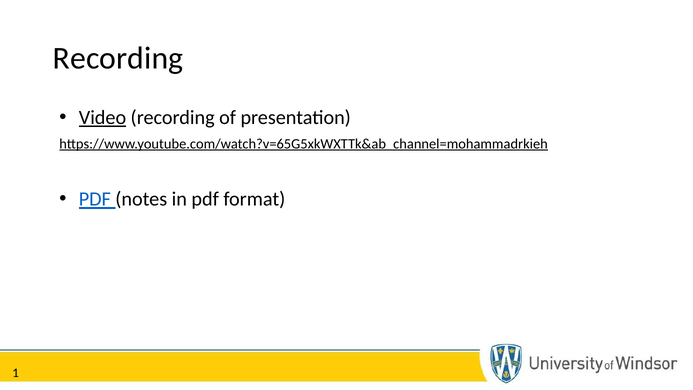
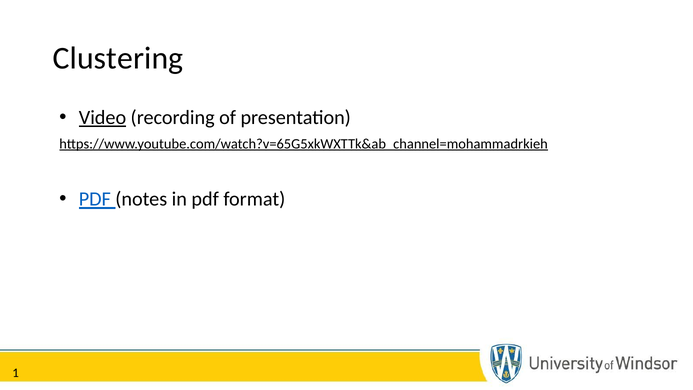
Recording at (118, 58): Recording -> Clustering
